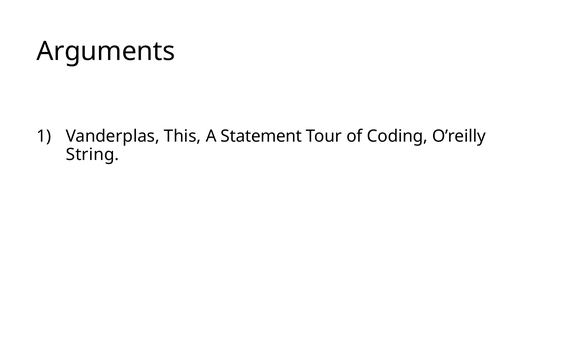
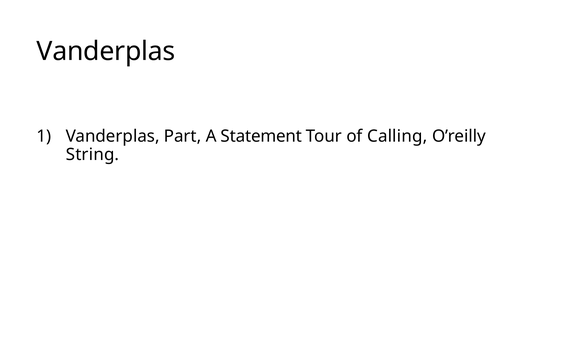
Arguments at (106, 51): Arguments -> Vanderplas
This: This -> Part
Coding: Coding -> Calling
